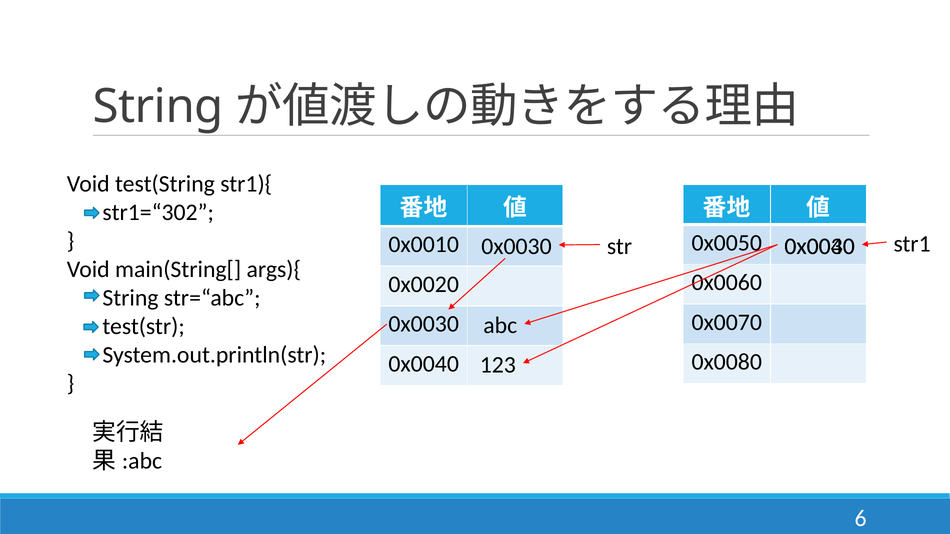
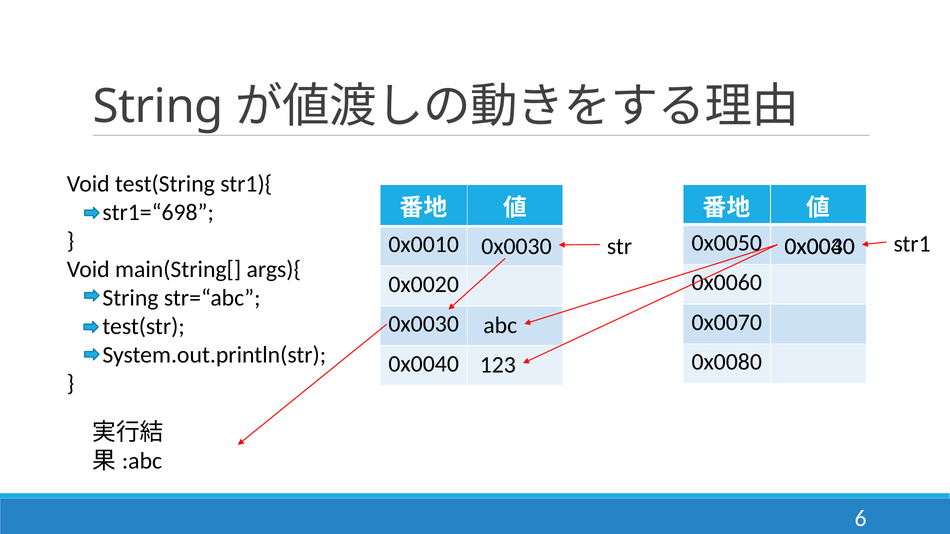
str1=“302: str1=“302 -> str1=“698
